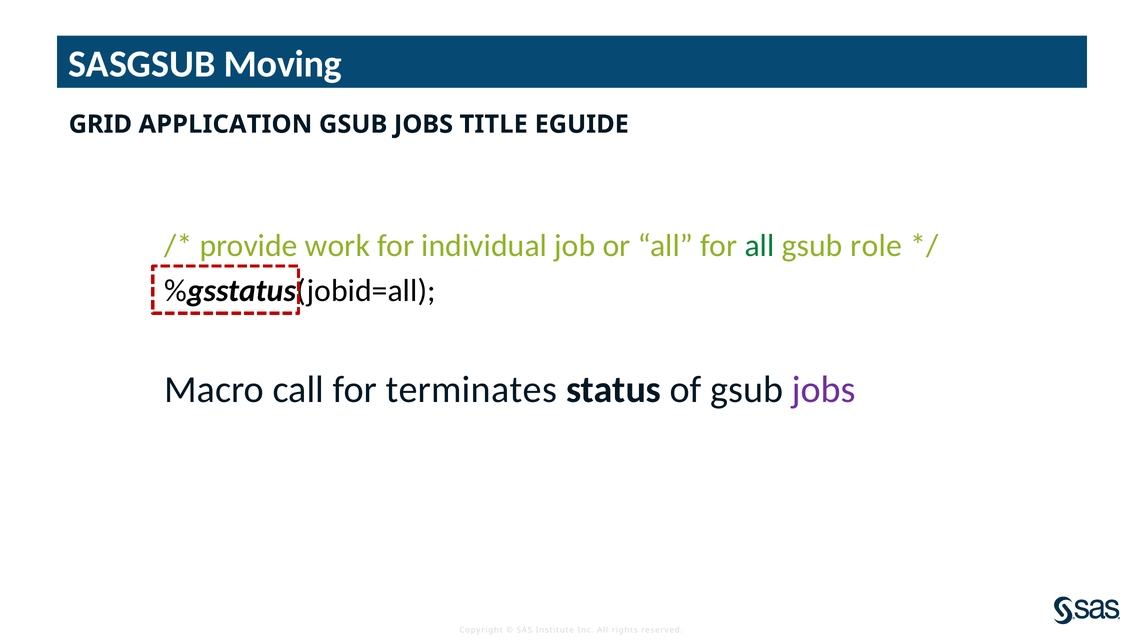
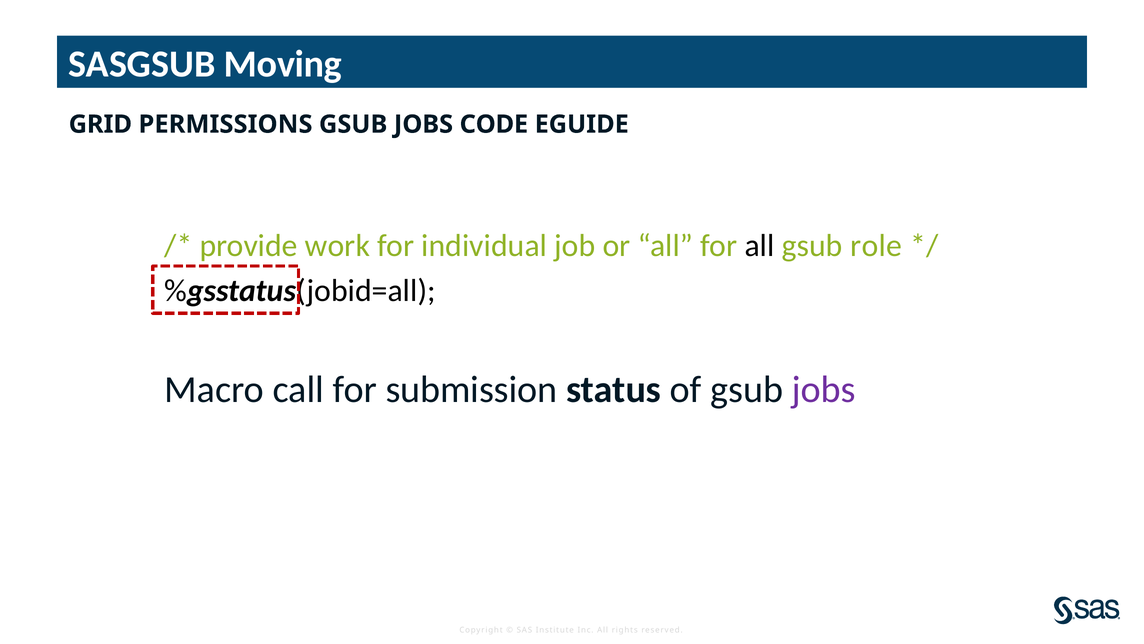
APPLICATION: APPLICATION -> PERMISSIONS
TITLE: TITLE -> CODE
all at (760, 245) colour: green -> black
terminates: terminates -> submission
